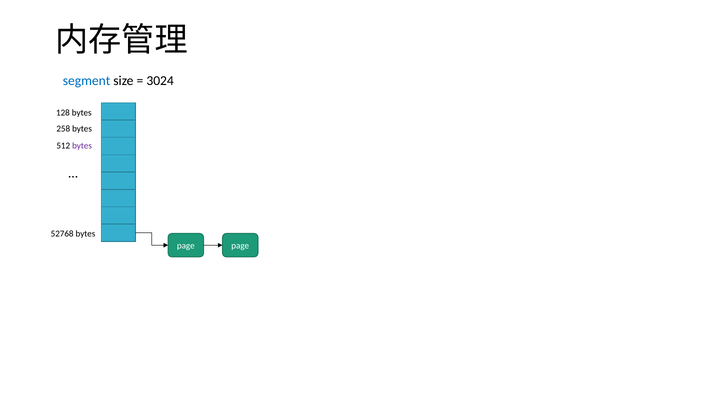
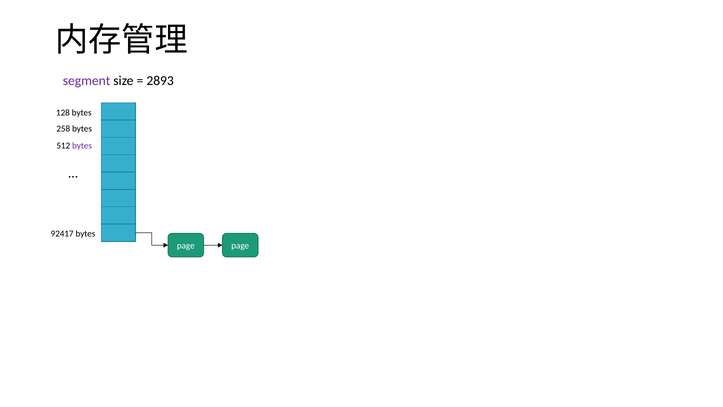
segment colour: blue -> purple
3024: 3024 -> 2893
52768: 52768 -> 92417
